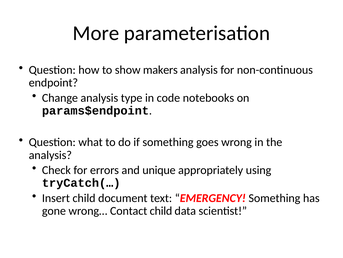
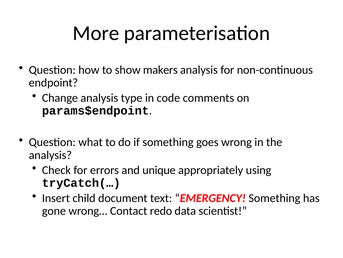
notebooks: notebooks -> comments
Contact child: child -> redo
